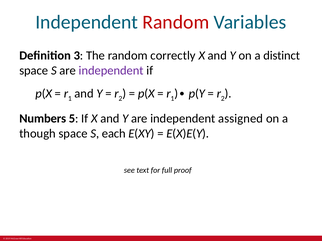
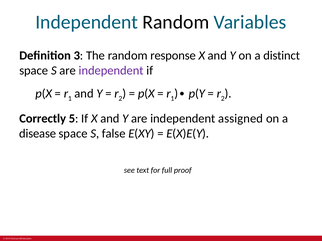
Random at (176, 22) colour: red -> black
correctly: correctly -> response
Numbers: Numbers -> Correctly
though: though -> disease
each: each -> false
